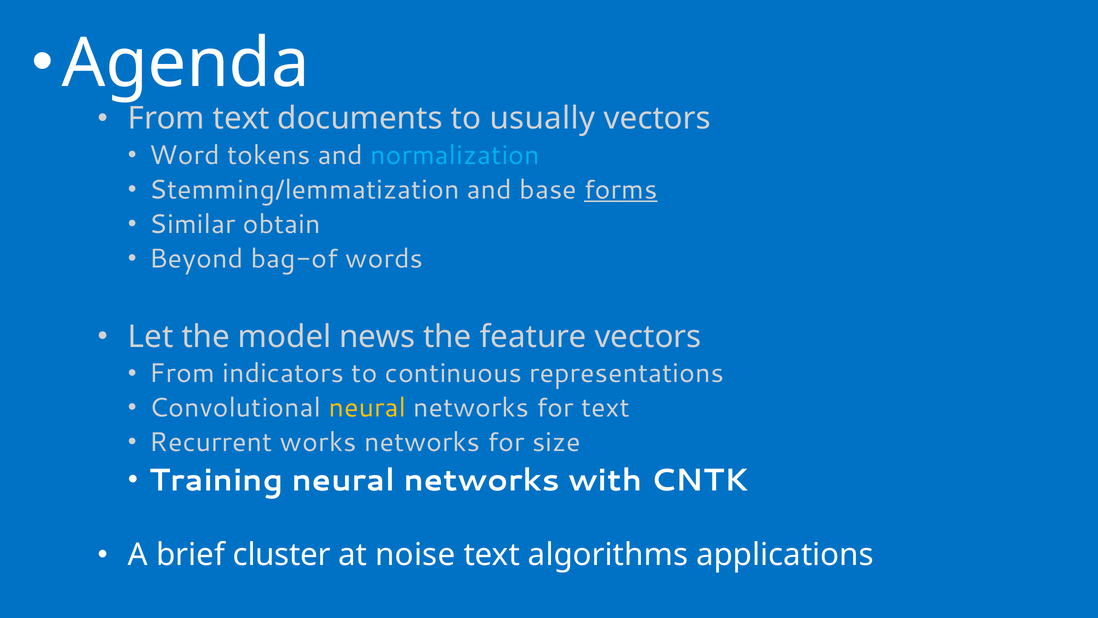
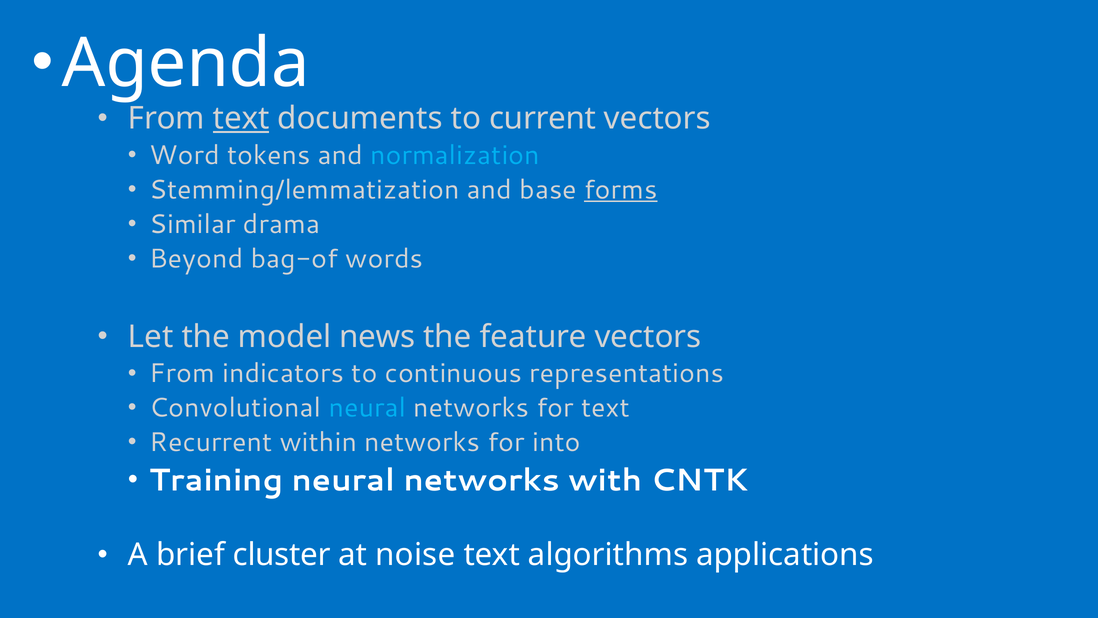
text at (241, 118) underline: none -> present
usually: usually -> current
obtain: obtain -> drama
neural at (367, 408) colour: yellow -> light blue
works: works -> within
size: size -> into
